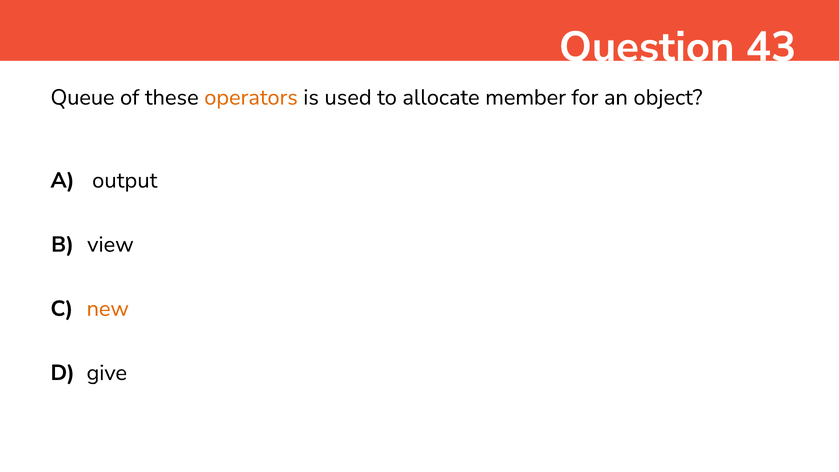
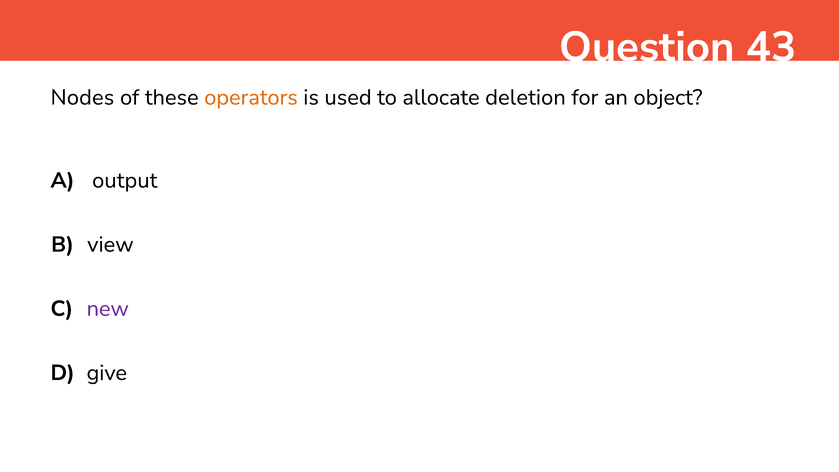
Queue: Queue -> Nodes
member: member -> deletion
new colour: orange -> purple
